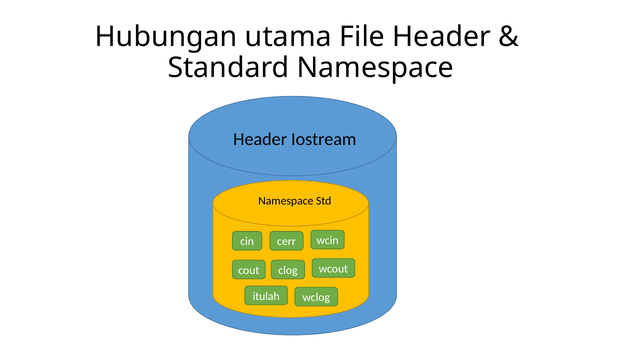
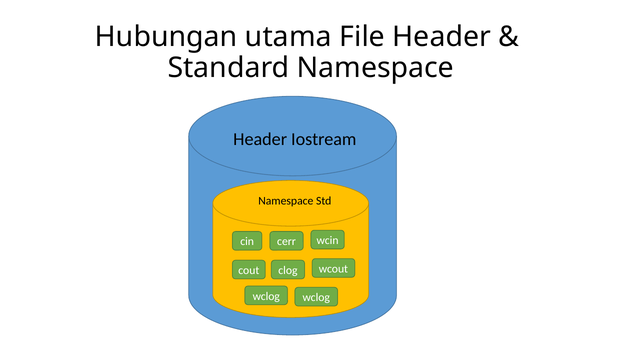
itulah at (266, 296): itulah -> wclog
